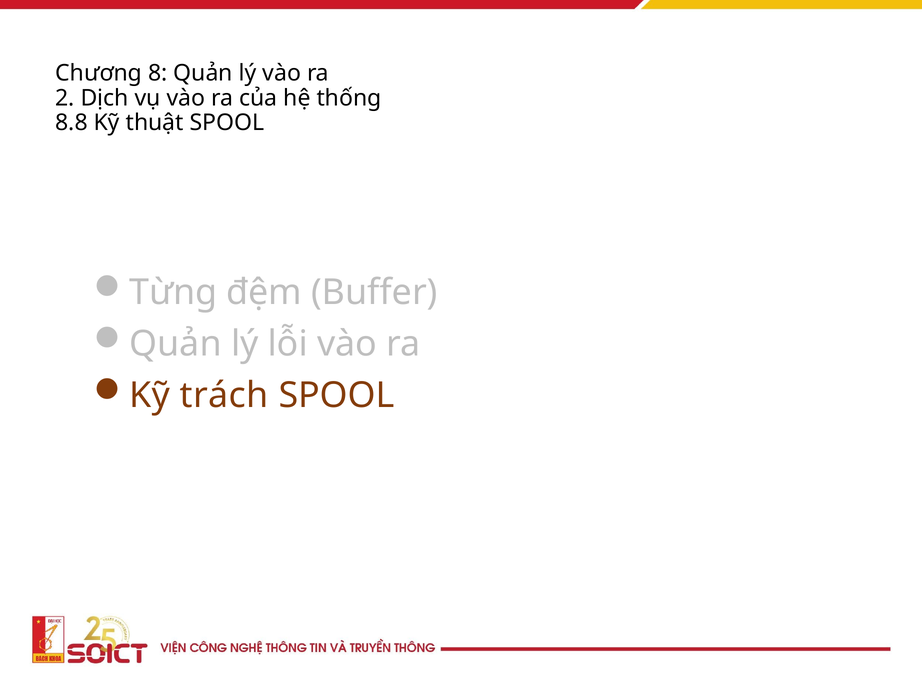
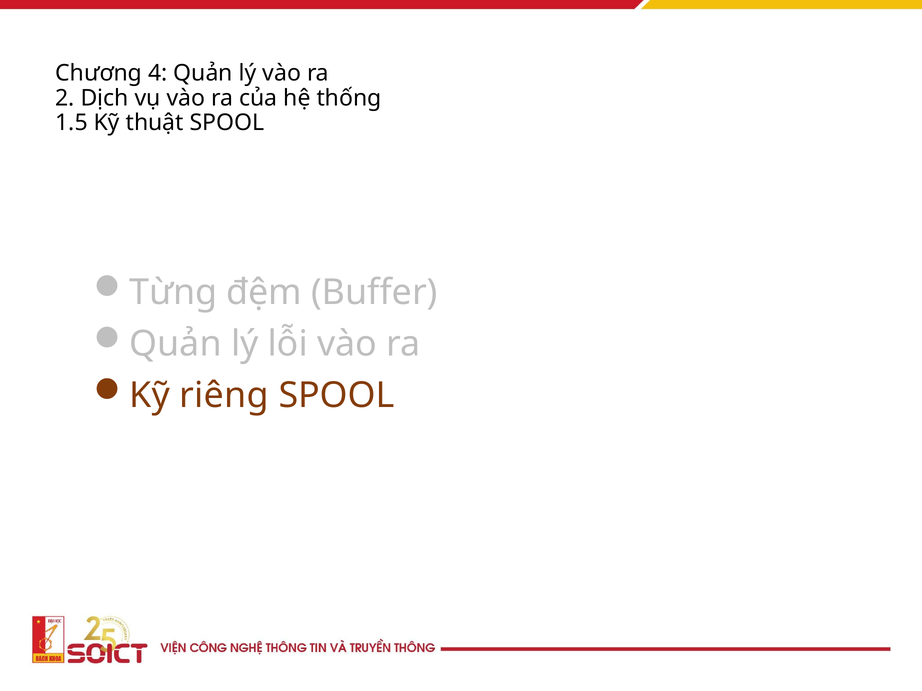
8: 8 -> 4
8.8: 8.8 -> 1.5
trách: trách -> riêng
